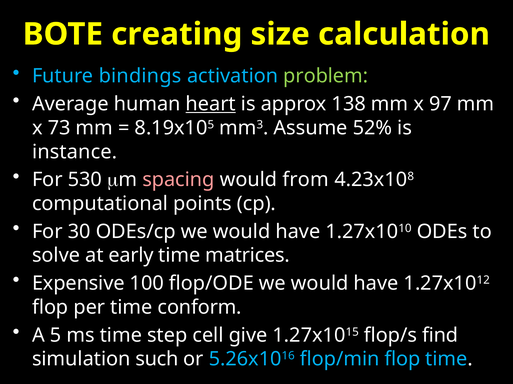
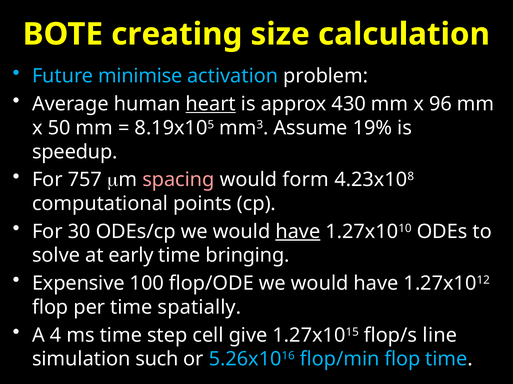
bindings: bindings -> minimise
problem colour: light green -> white
138: 138 -> 430
97: 97 -> 96
73: 73 -> 50
52%: 52% -> 19%
instance: instance -> speedup
530: 530 -> 757
from: from -> form
have at (298, 232) underline: none -> present
matrices: matrices -> bringing
conform: conform -> spatially
5: 5 -> 4
find: find -> line
